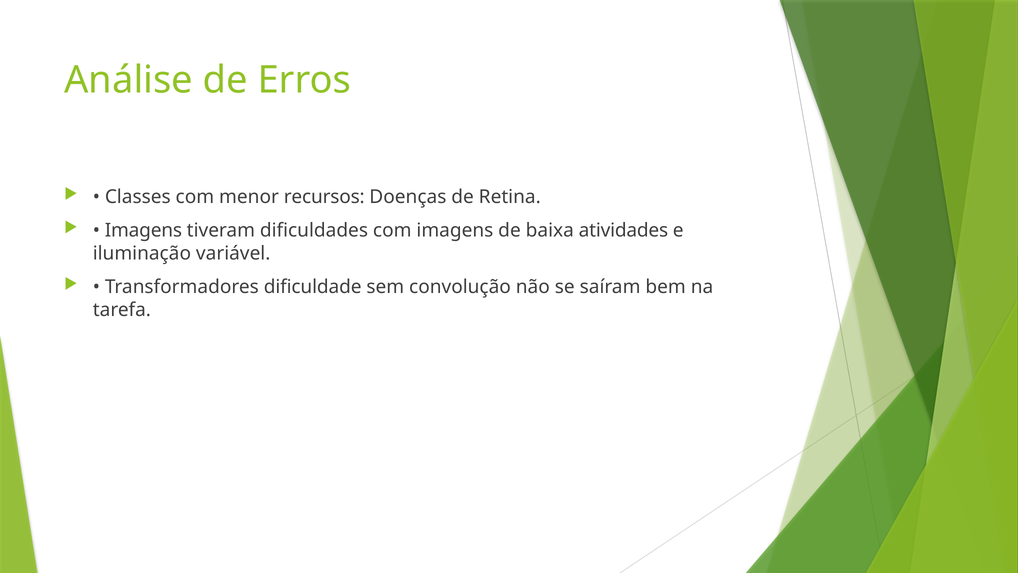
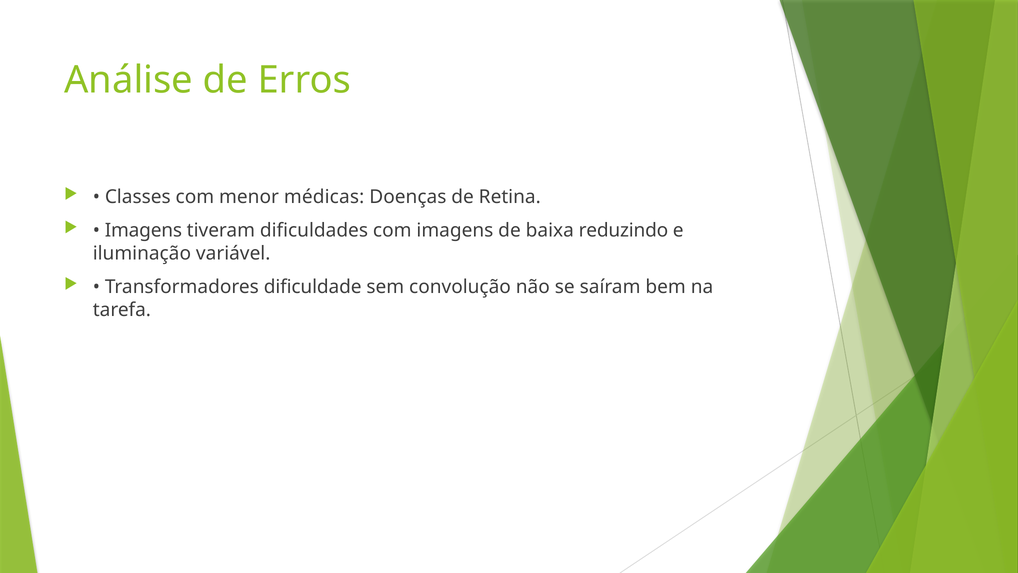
recursos: recursos -> médicas
atividades: atividades -> reduzindo
